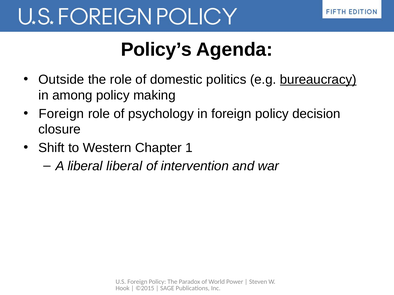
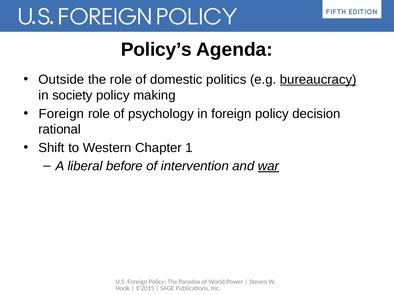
among: among -> society
closure: closure -> rational
liberal liberal: liberal -> before
war underline: none -> present
